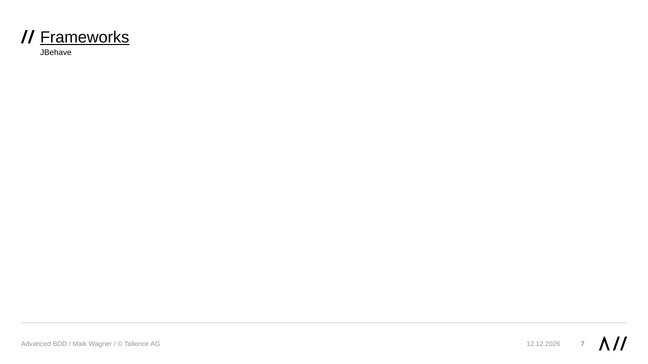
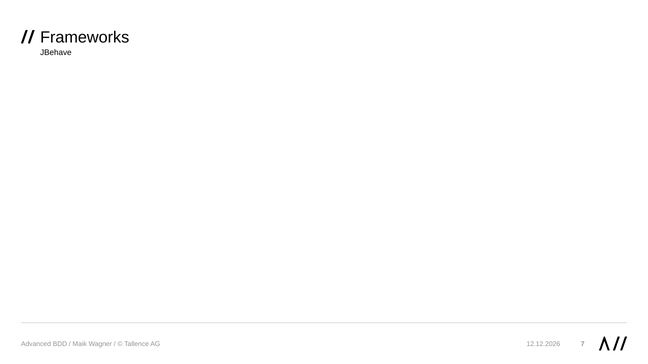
Frameworks underline: present -> none
